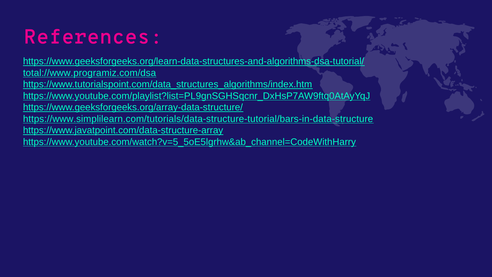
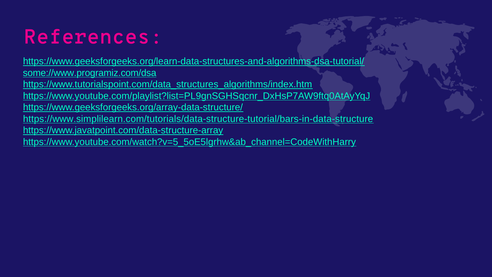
total://www.programiz.com/dsa: total://www.programiz.com/dsa -> some://www.programiz.com/dsa
